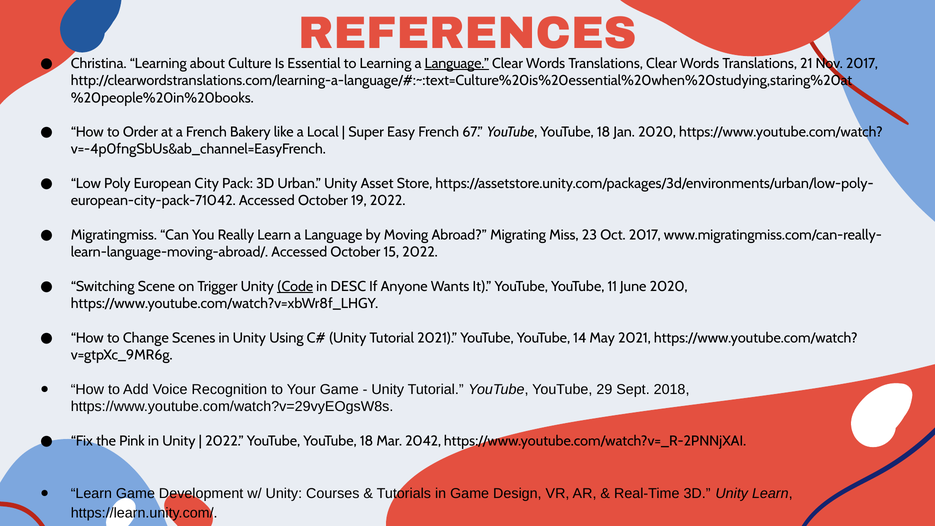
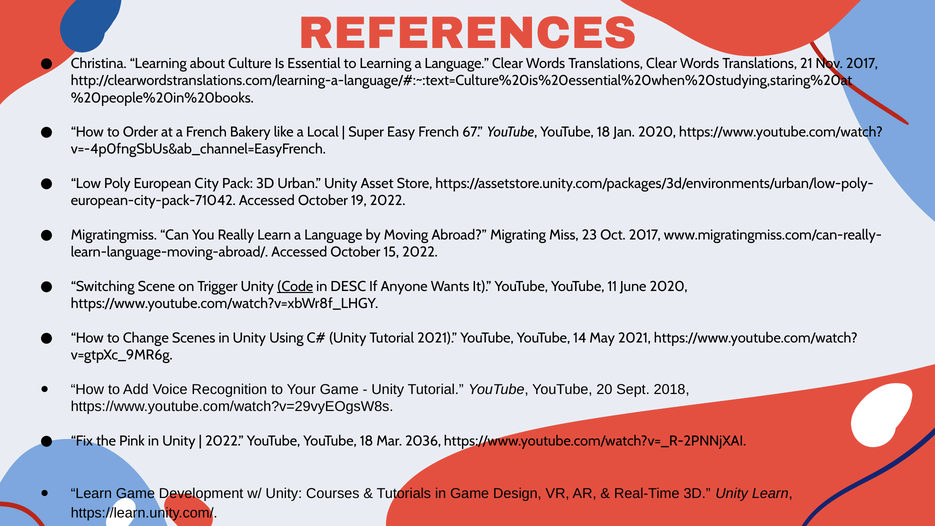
Language at (457, 63) underline: present -> none
29: 29 -> 20
2042: 2042 -> 2036
